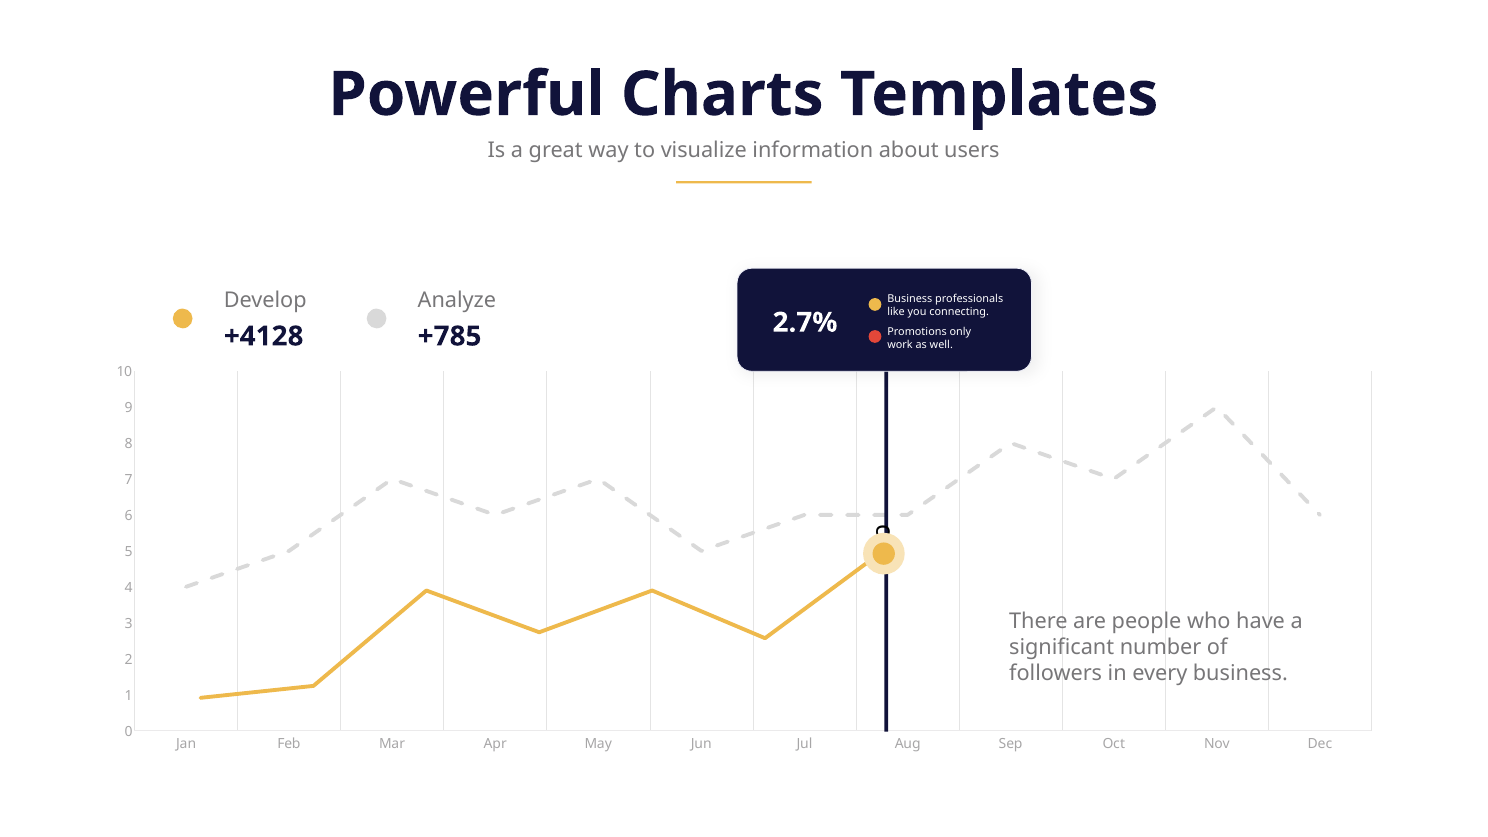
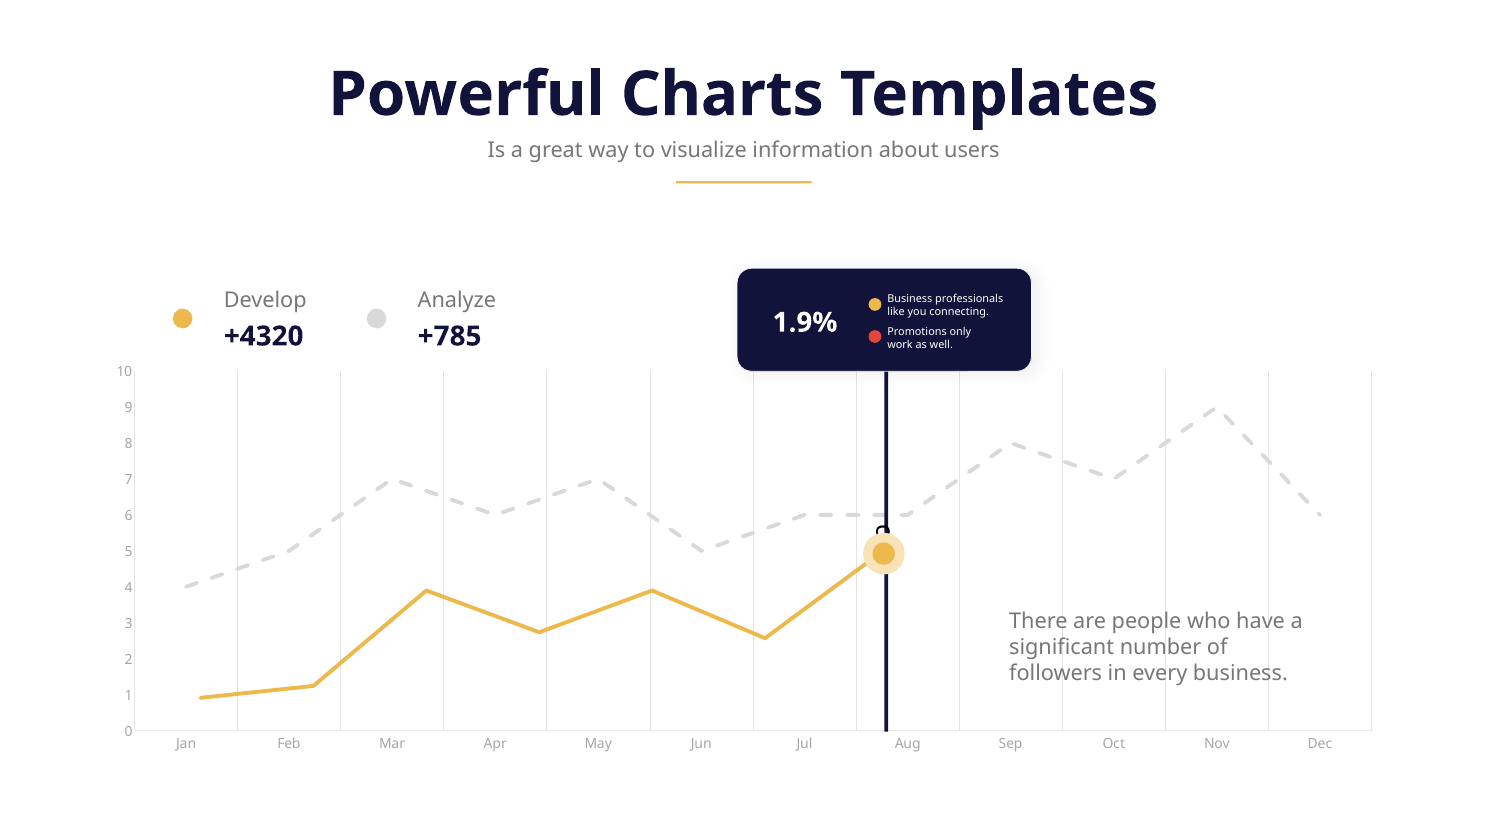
2.7%: 2.7% -> 1.9%
+4128: +4128 -> +4320
